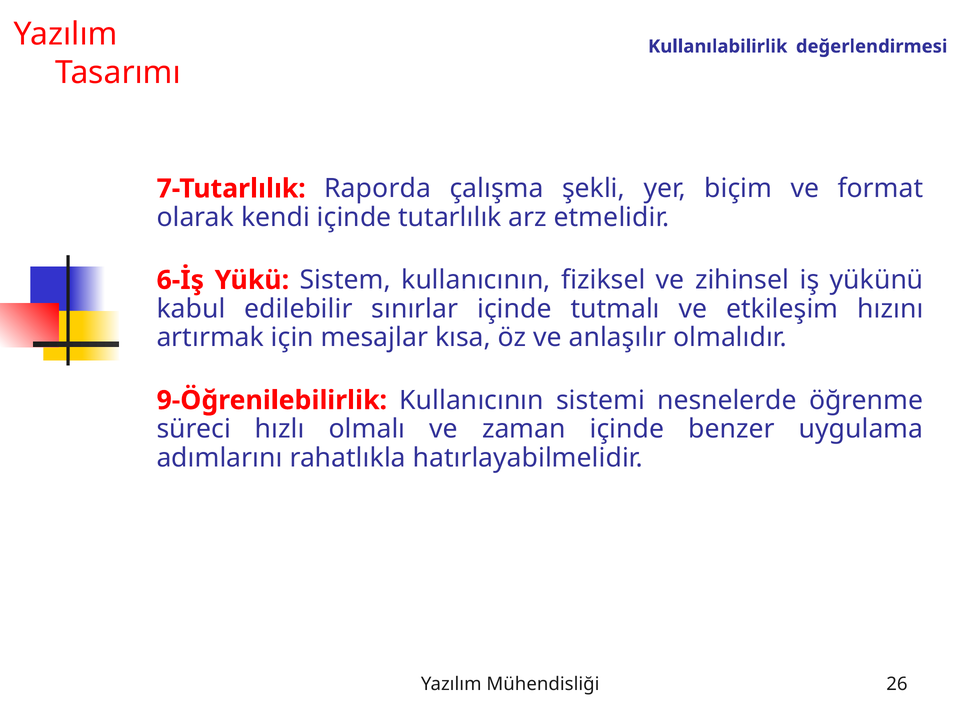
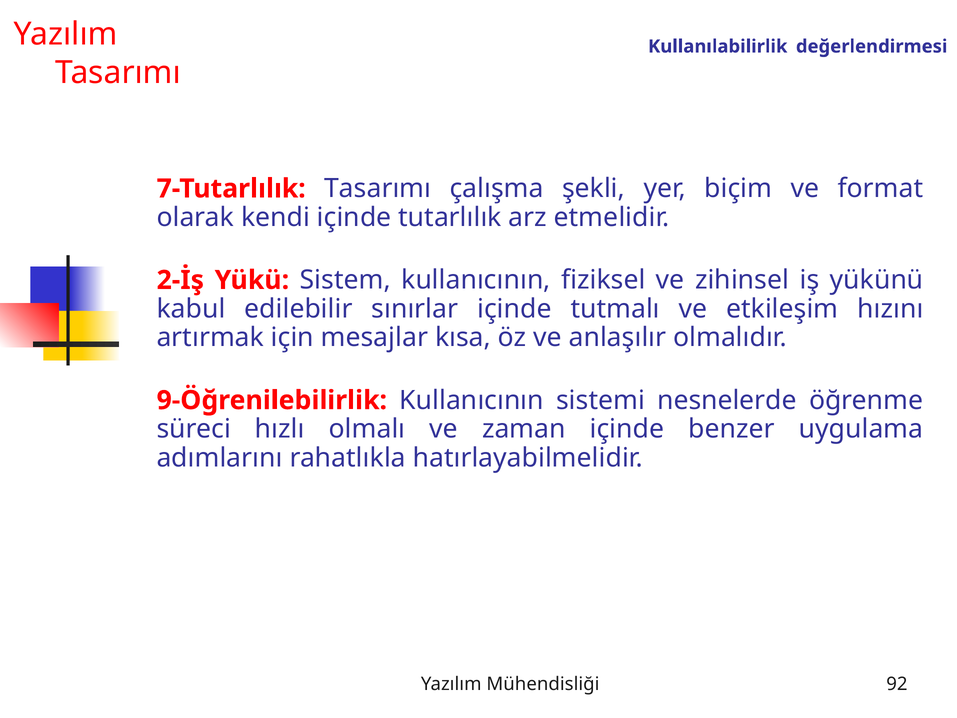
7-Tutarlılık Raporda: Raporda -> Tasarımı
6-İş: 6-İş -> 2-İş
26: 26 -> 92
